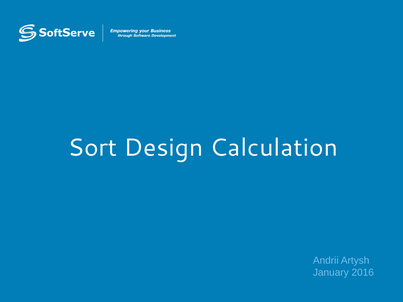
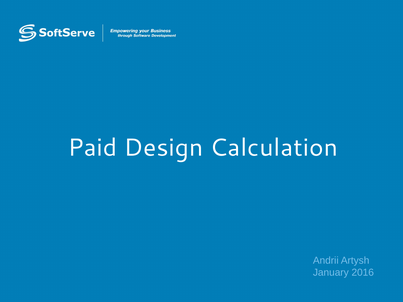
Sort: Sort -> Paid
